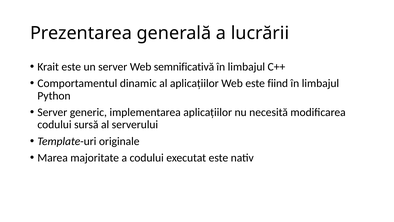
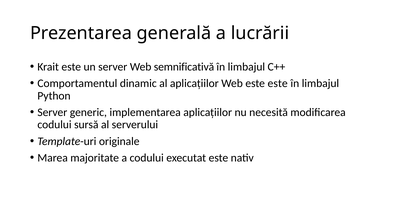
este fiind: fiind -> este
